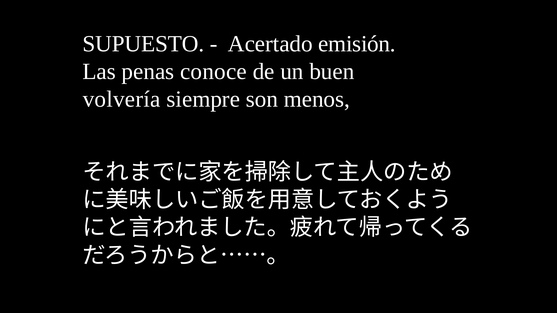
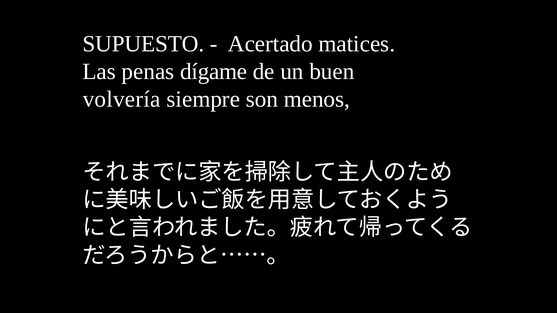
emisión: emisión -> matices
conoce: conoce -> dígame
